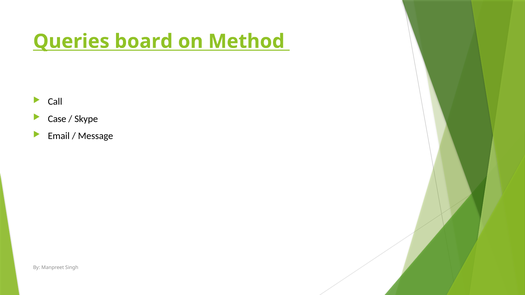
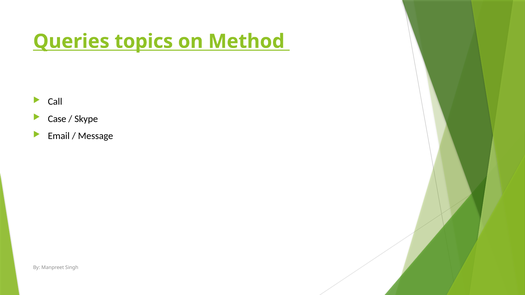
board: board -> topics
